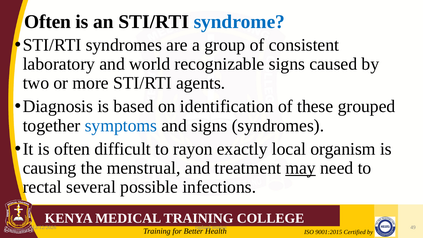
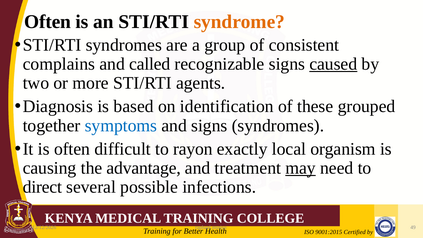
syndrome colour: blue -> orange
laboratory: laboratory -> complains
world: world -> called
caused underline: none -> present
menstrual: menstrual -> advantage
rectal: rectal -> direct
